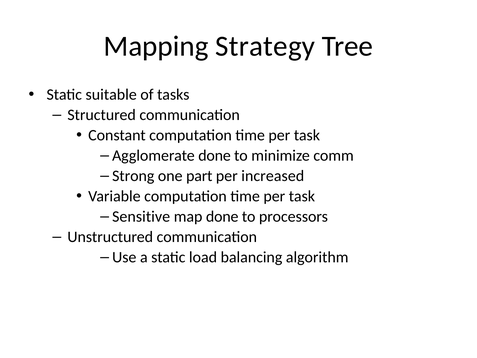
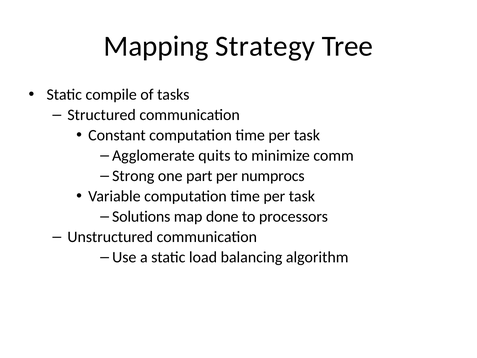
suitable: suitable -> compile
Agglomerate done: done -> quits
increased: increased -> numprocs
Sensitive: Sensitive -> Solutions
